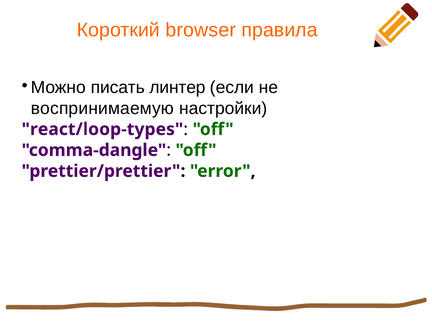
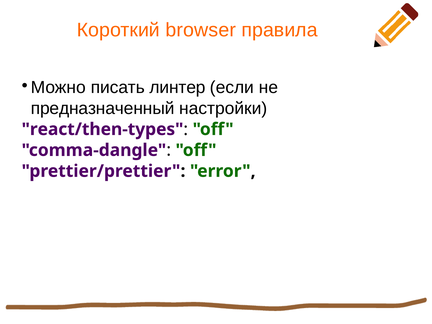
воспринимаемую: воспринимаемую -> предназначенный
react/loop-types: react/loop-types -> react/then-types
